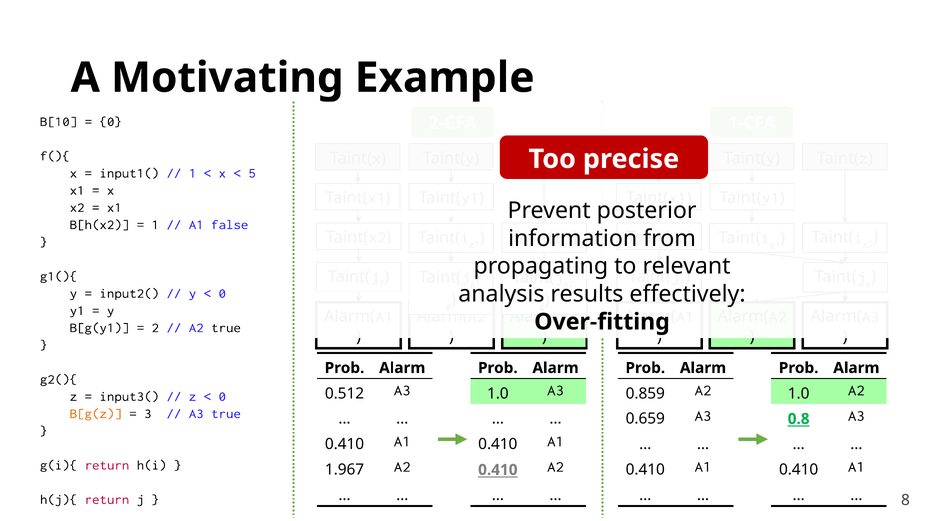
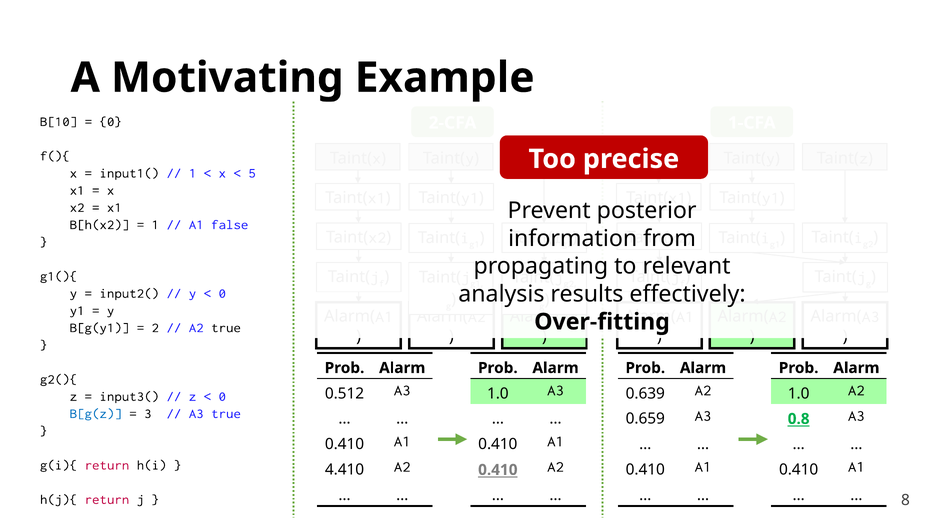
0.859: 0.859 -> 0.639
B[g(z colour: orange -> blue
1.967: 1.967 -> 4.410
